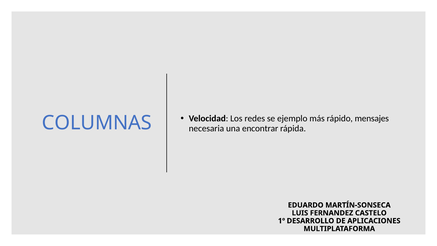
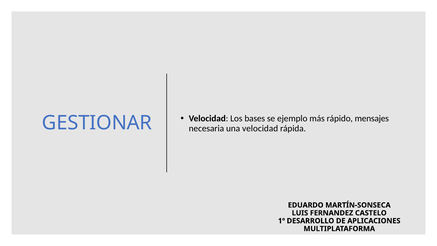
COLUMNAS: COLUMNAS -> GESTIONAR
redes: redes -> bases
una encontrar: encontrar -> velocidad
